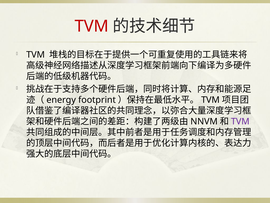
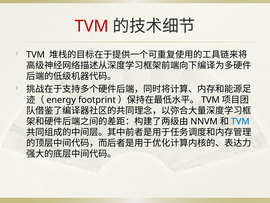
TVM at (240, 121) colour: purple -> blue
